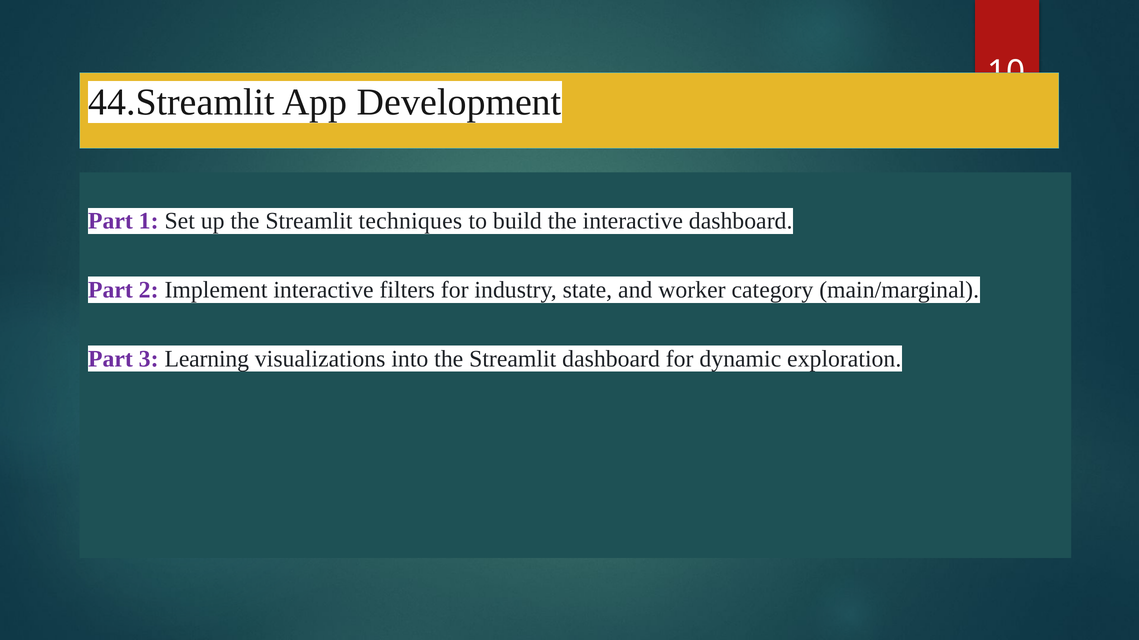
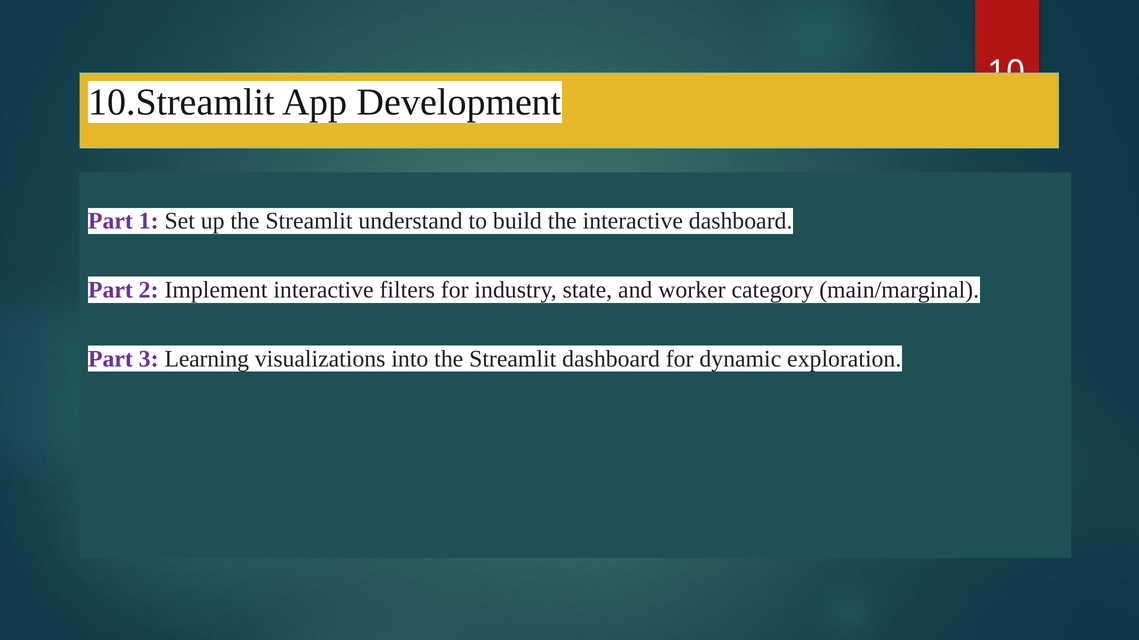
44.Streamlit: 44.Streamlit -> 10.Streamlit
techniques: techniques -> understand
